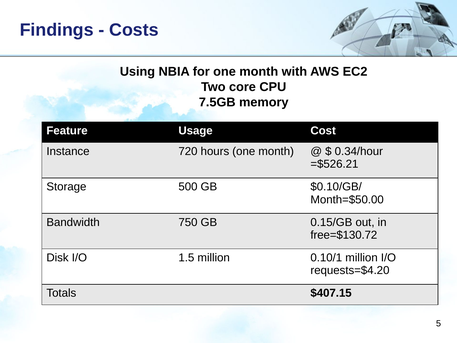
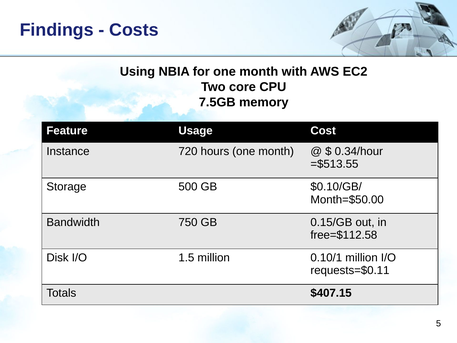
=$526.21: =$526.21 -> =$513.55
free=$130.72: free=$130.72 -> free=$112.58
requests=$4.20: requests=$4.20 -> requests=$0.11
